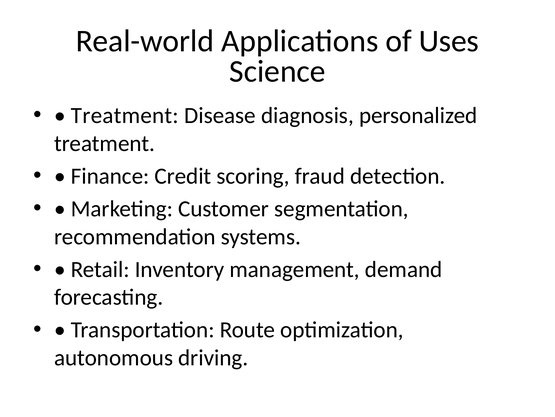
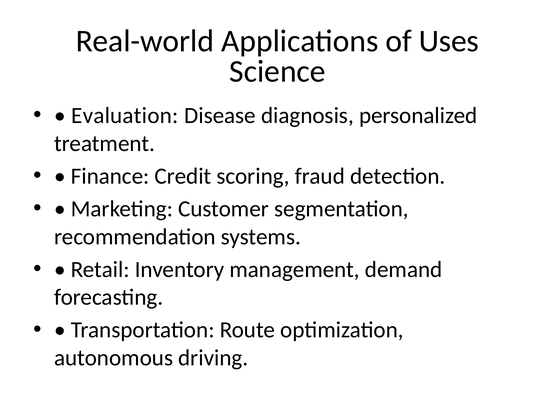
Treatment at (125, 115): Treatment -> Evaluation
